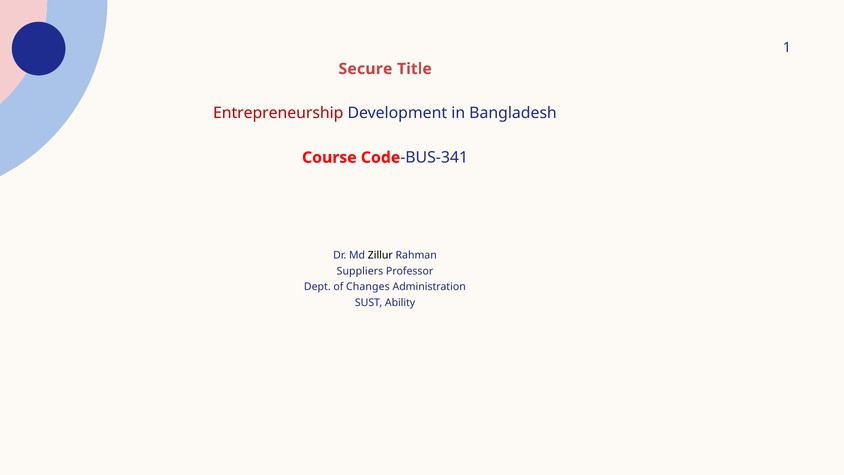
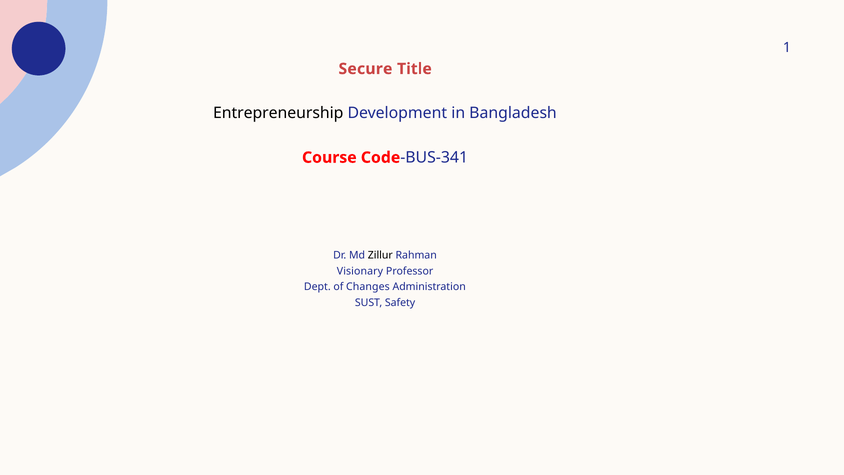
Entrepreneurship colour: red -> black
Suppliers: Suppliers -> Visionary
Ability: Ability -> Safety
